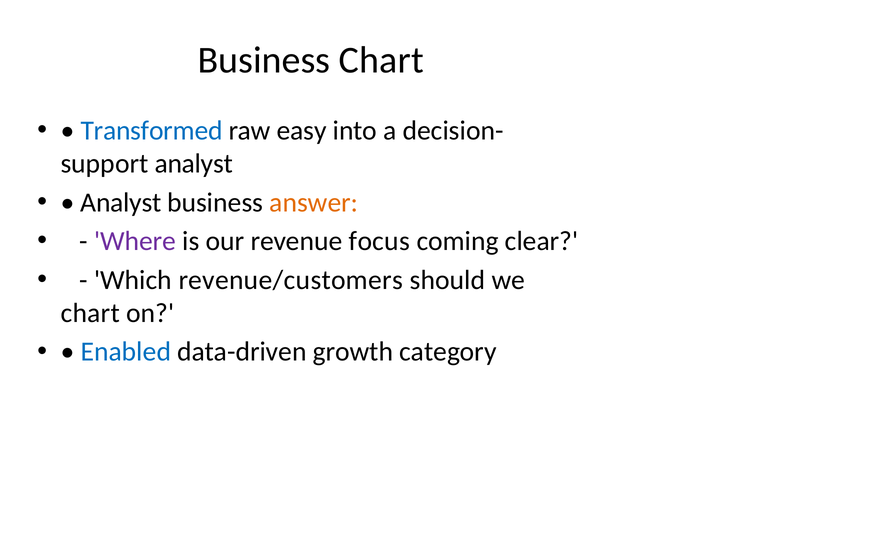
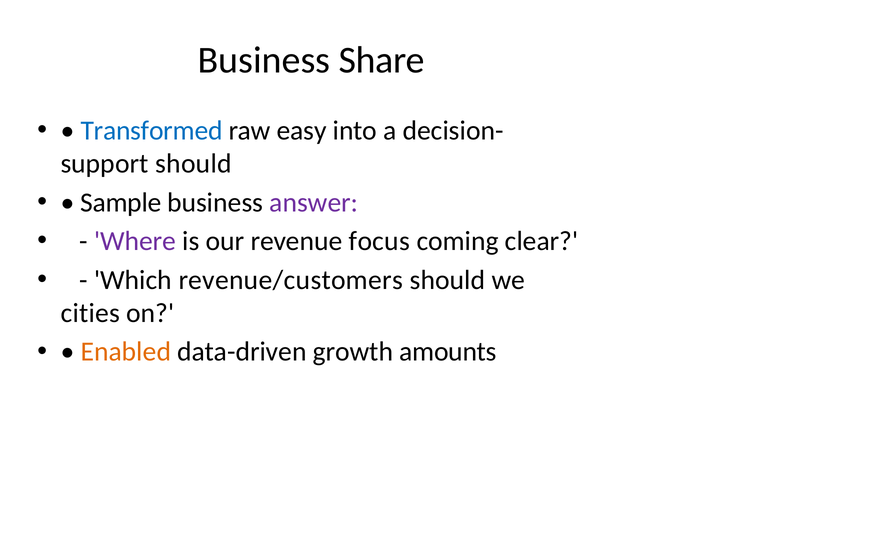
Business Chart: Chart -> Share
analyst at (194, 164): analyst -> should
Analyst at (121, 202): Analyst -> Sample
answer colour: orange -> purple
chart at (90, 313): chart -> cities
Enabled colour: blue -> orange
category: category -> amounts
